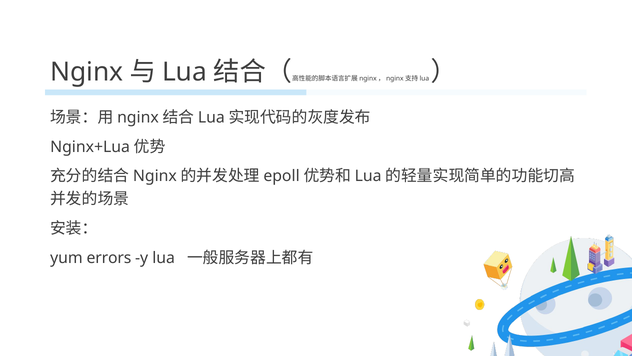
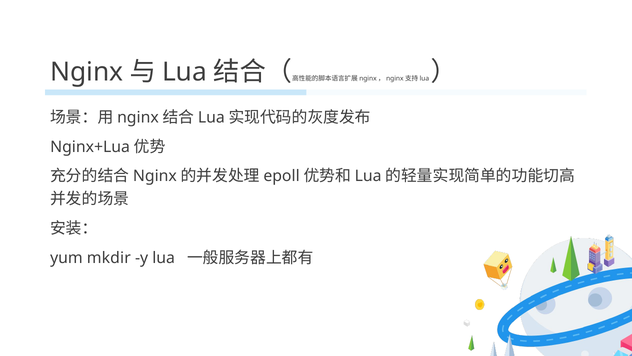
errors: errors -> mkdir
